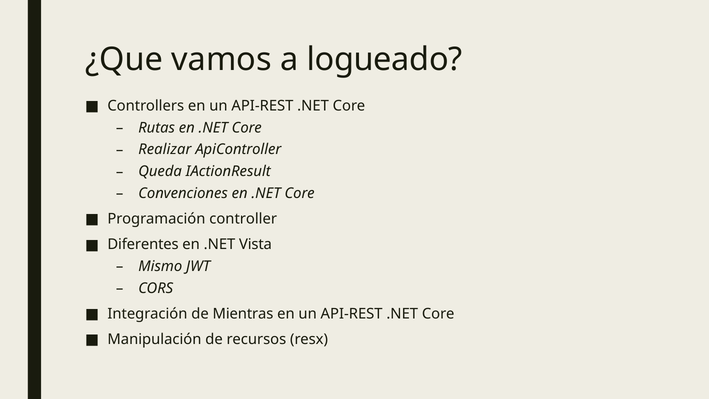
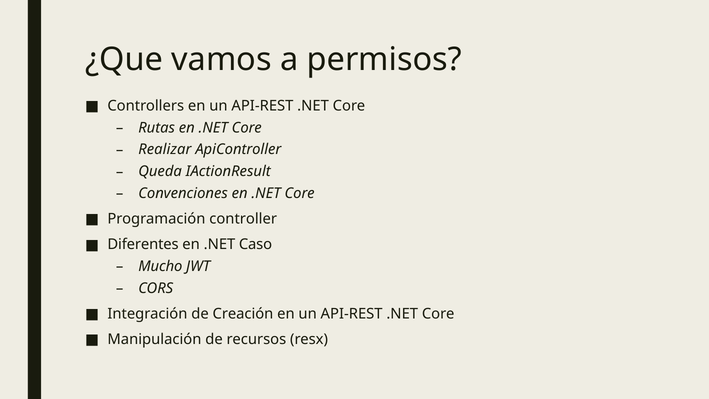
logueado: logueado -> permisos
Vista: Vista -> Caso
Mismo: Mismo -> Mucho
Mientras: Mientras -> Creación
